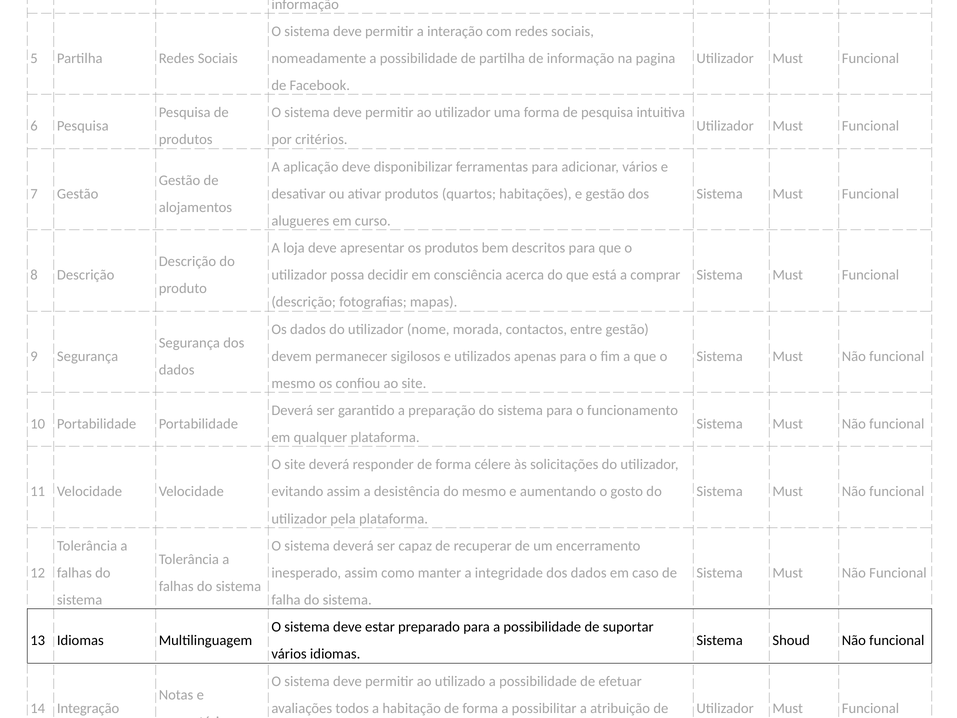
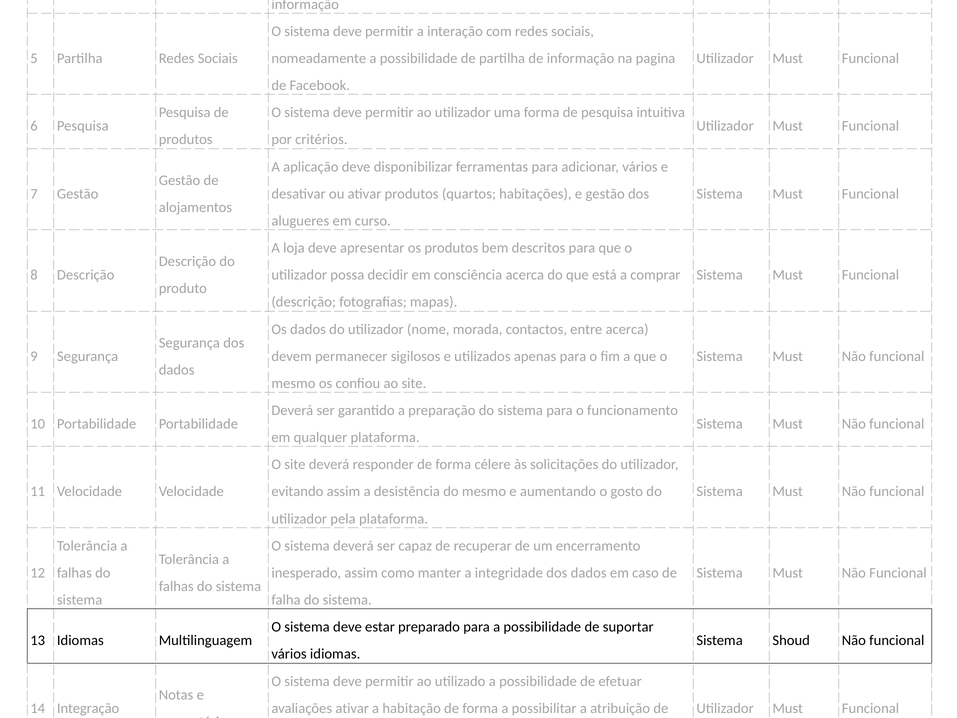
entre gestão: gestão -> acerca
avaliações todos: todos -> ativar
